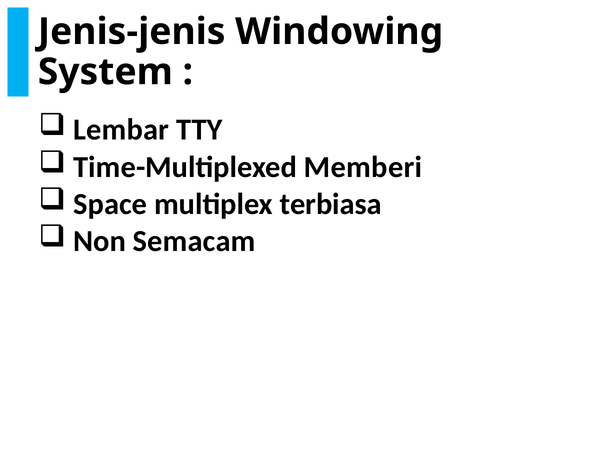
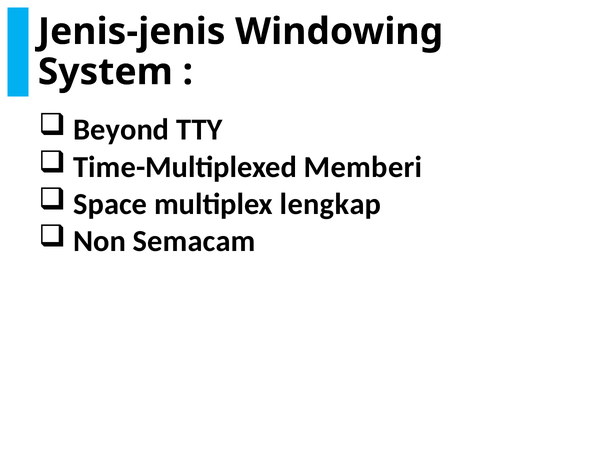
Lembar: Lembar -> Beyond
terbiasa: terbiasa -> lengkap
